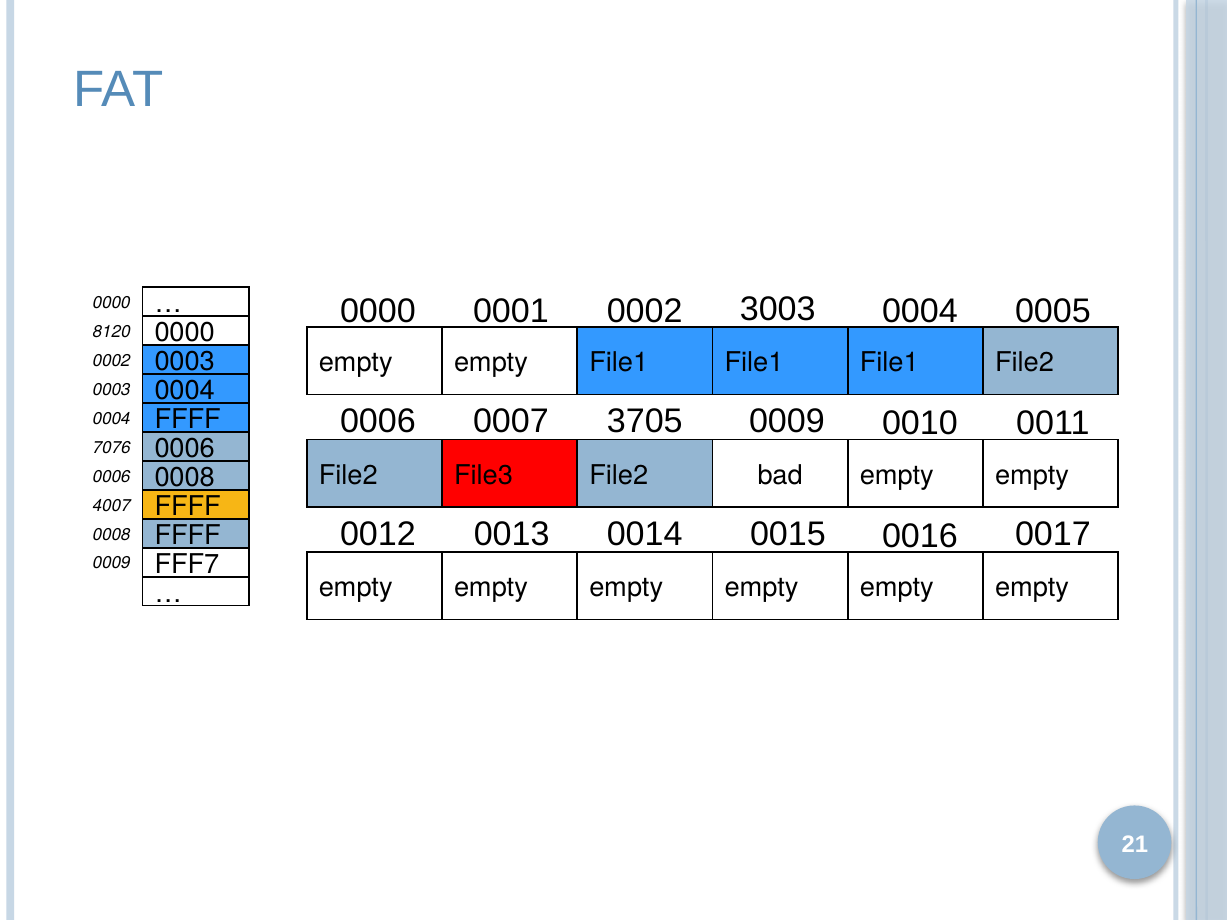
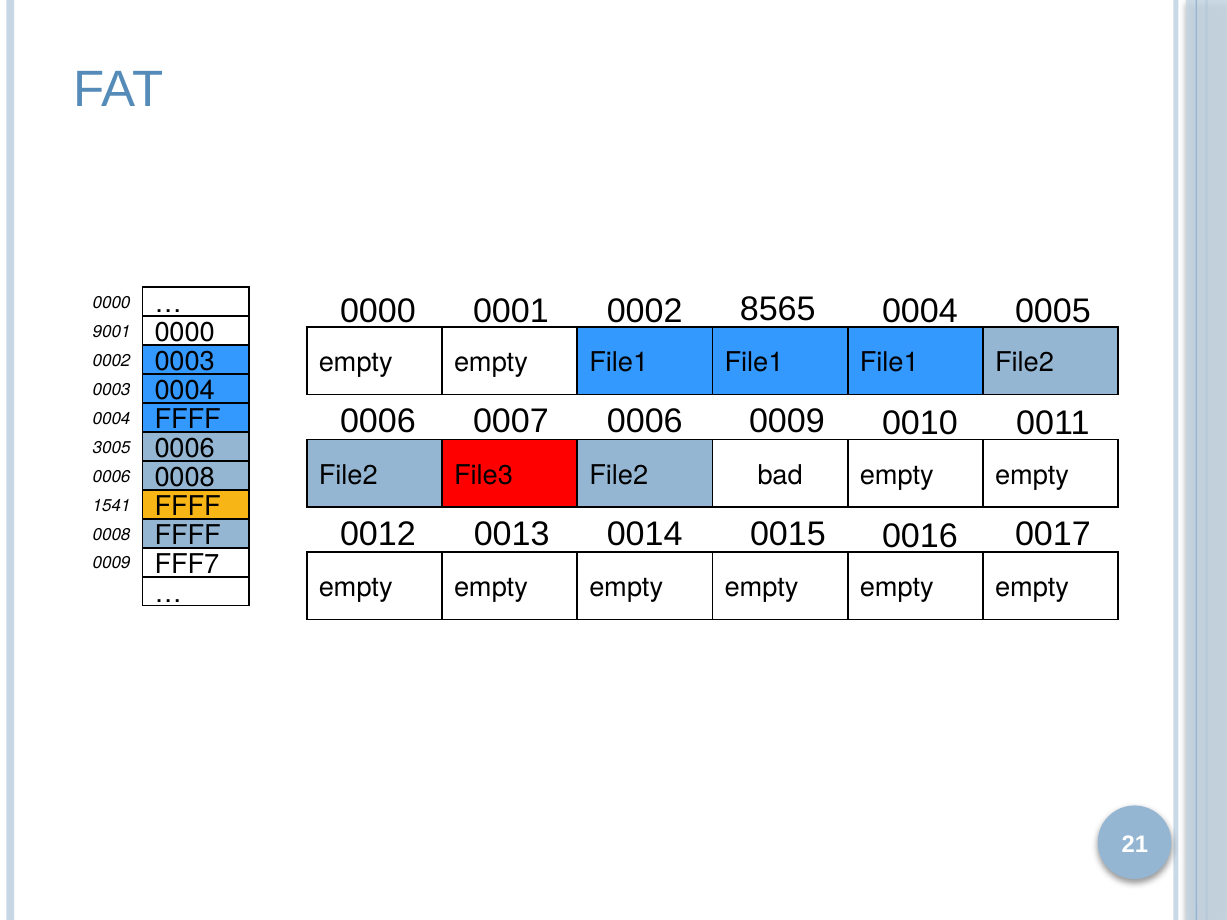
3003: 3003 -> 8565
8120: 8120 -> 9001
0007 3705: 3705 -> 0006
7076: 7076 -> 3005
4007: 4007 -> 1541
